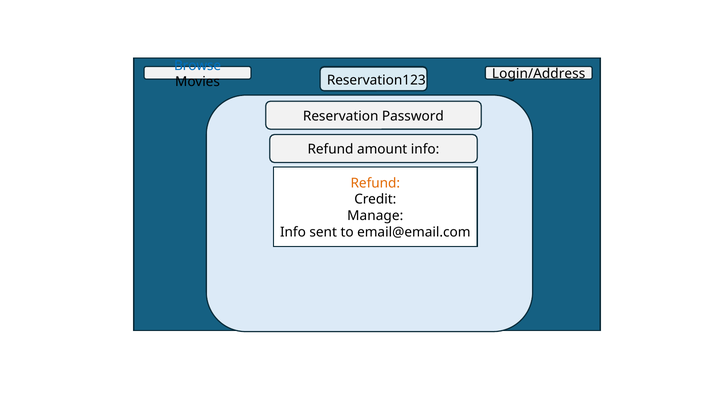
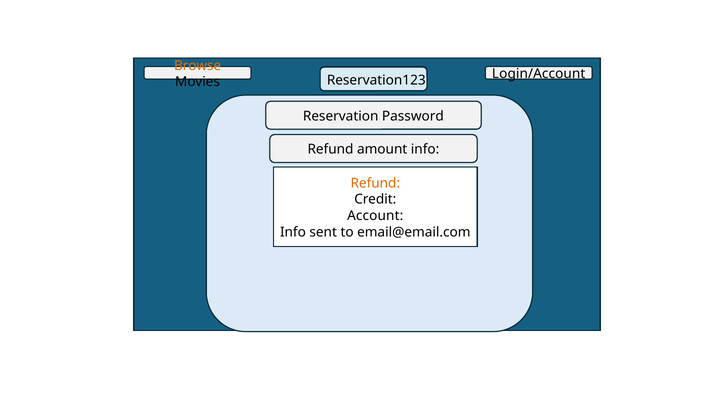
Browse colour: blue -> orange
Login/Address: Login/Address -> Login/Account
Manage: Manage -> Account
